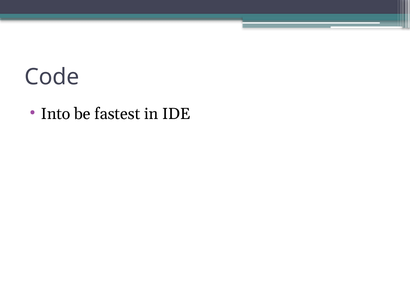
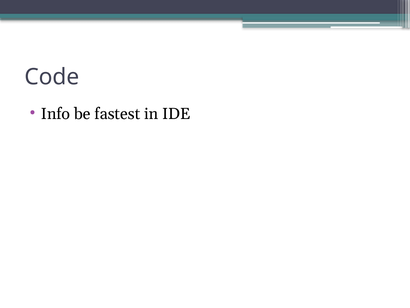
Into: Into -> Info
